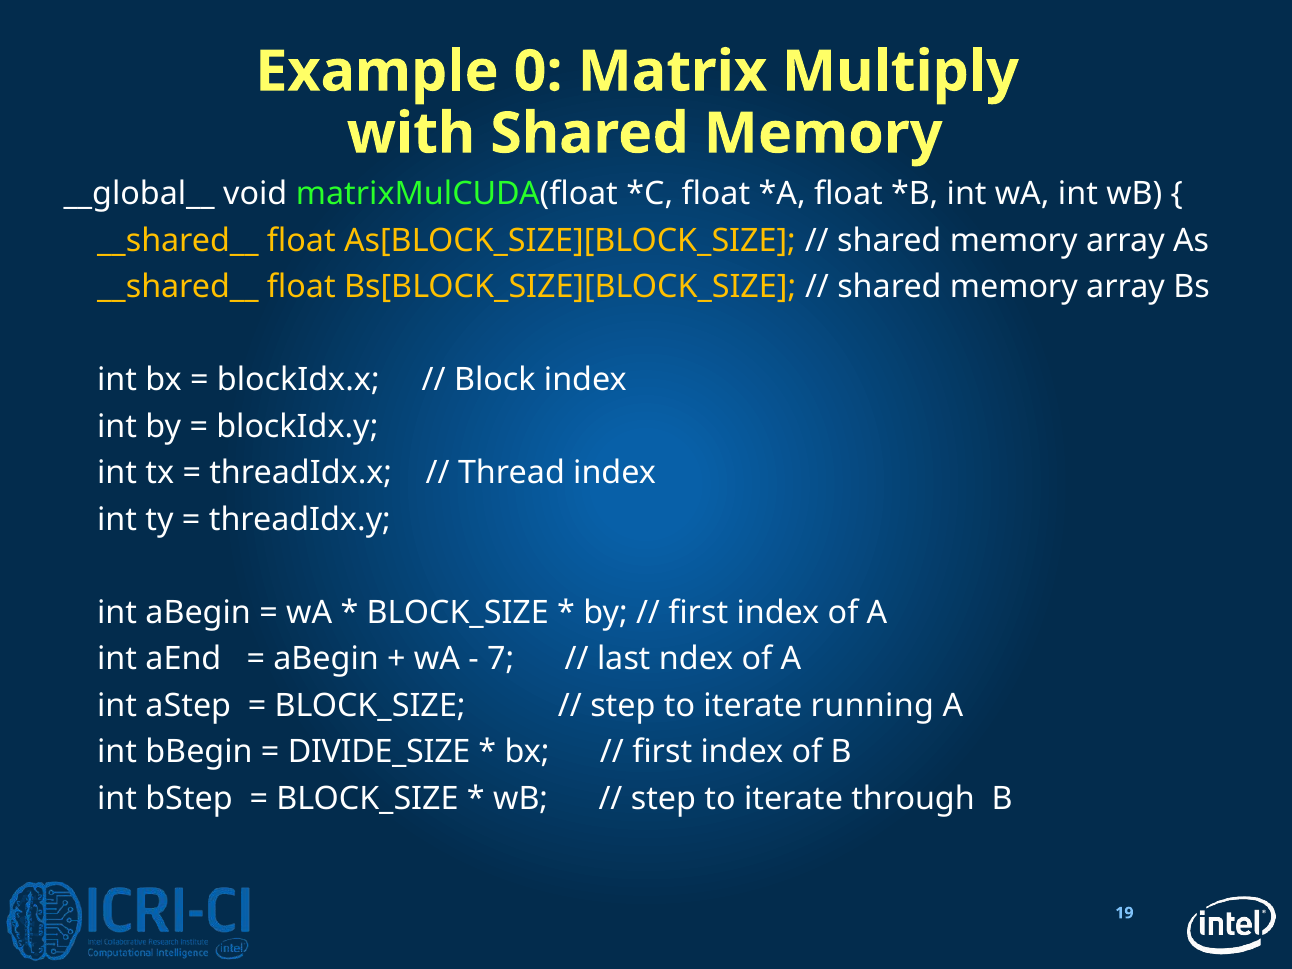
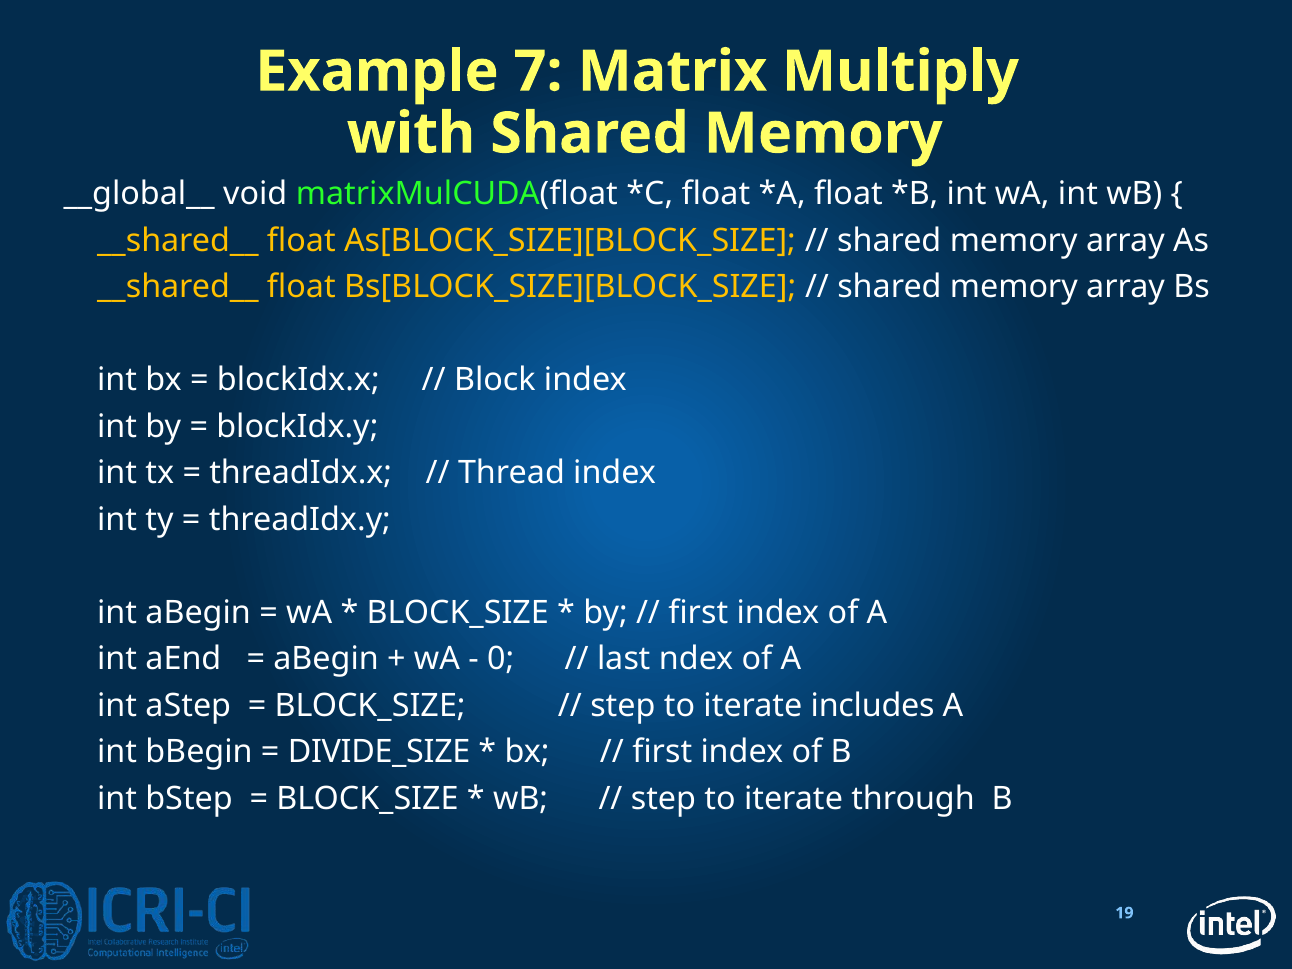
0: 0 -> 7
7: 7 -> 0
running: running -> includes
